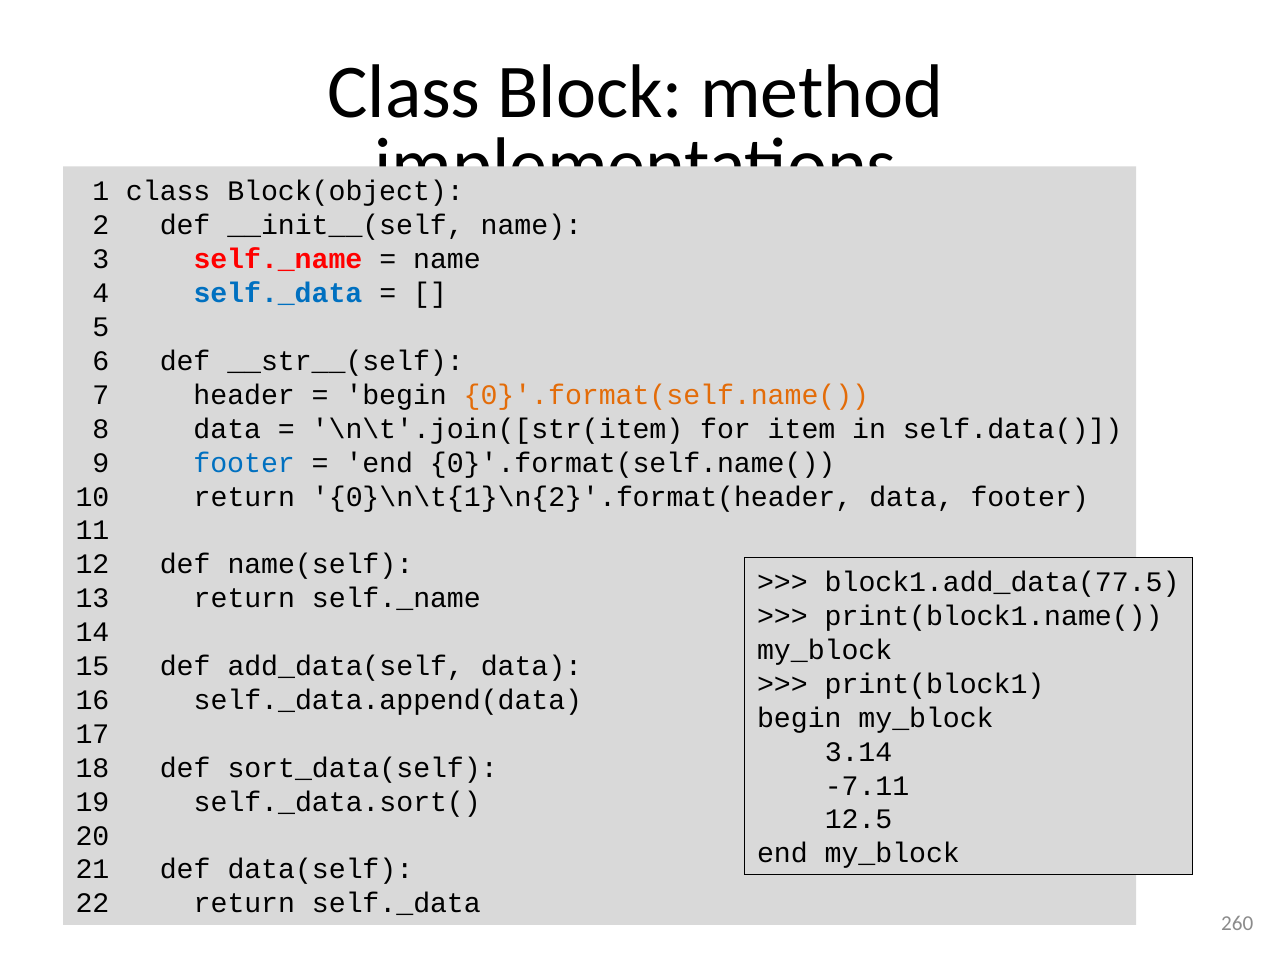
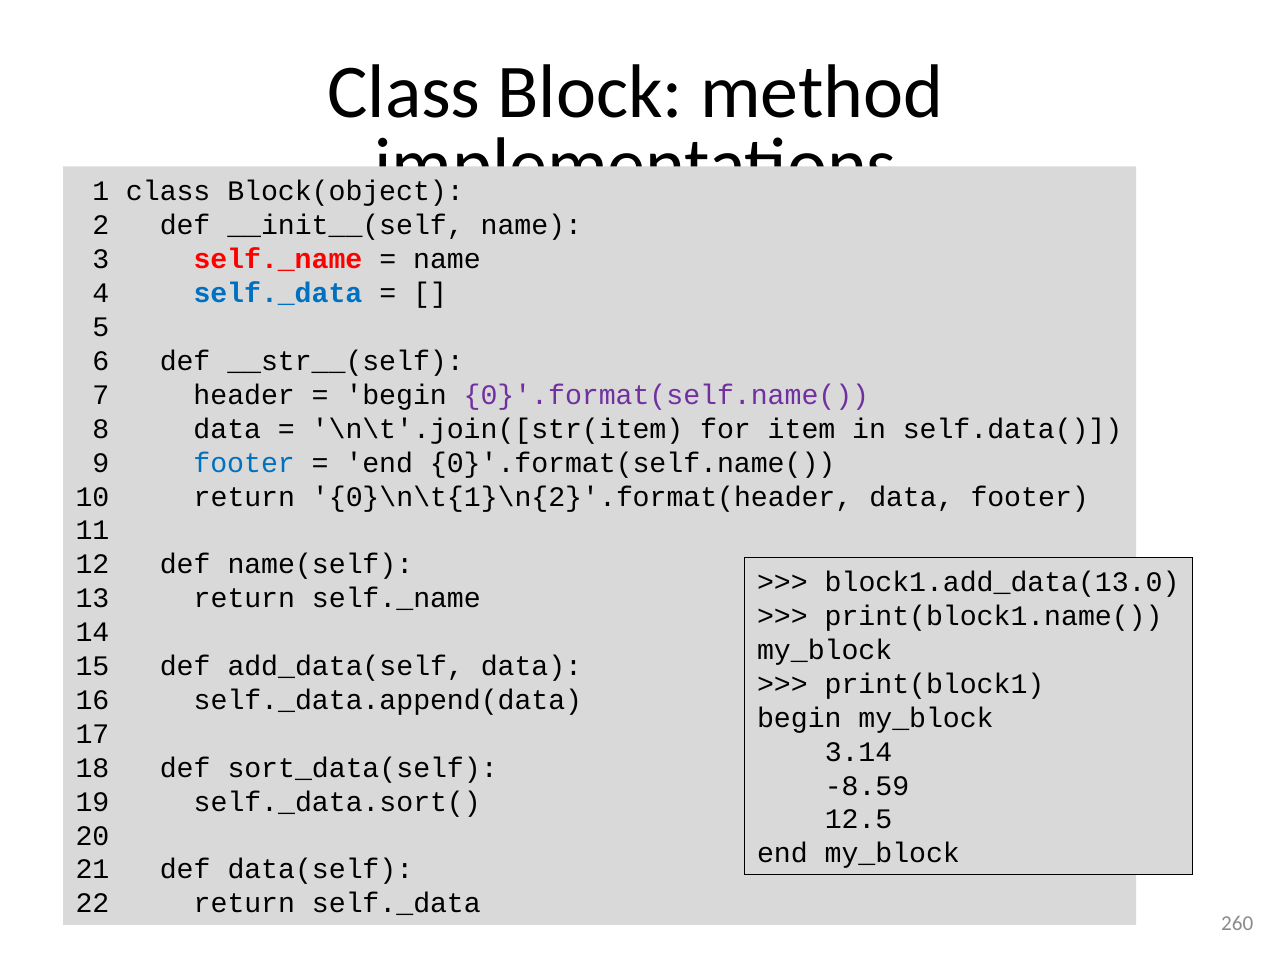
0}'.format(self.name( at (666, 395) colour: orange -> purple
block1.add_data(77.5: block1.add_data(77.5 -> block1.add_data(13.0
-7.11: -7.11 -> -8.59
